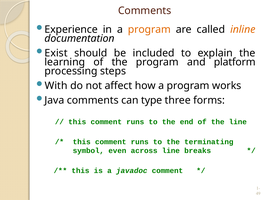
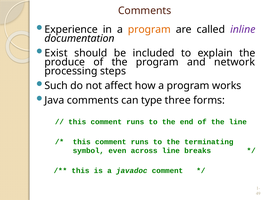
inline colour: orange -> purple
learning: learning -> produce
platform: platform -> network
With: With -> Such
